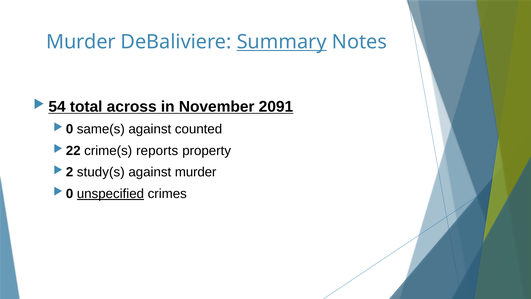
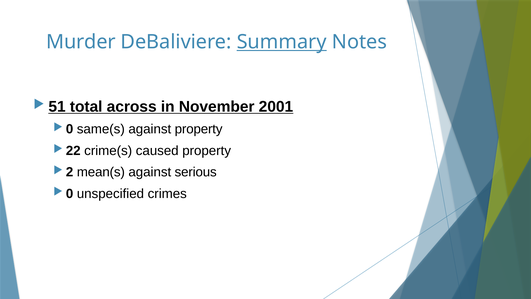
54: 54 -> 51
2091: 2091 -> 2001
against counted: counted -> property
reports: reports -> caused
study(s: study(s -> mean(s
against murder: murder -> serious
unspecified underline: present -> none
